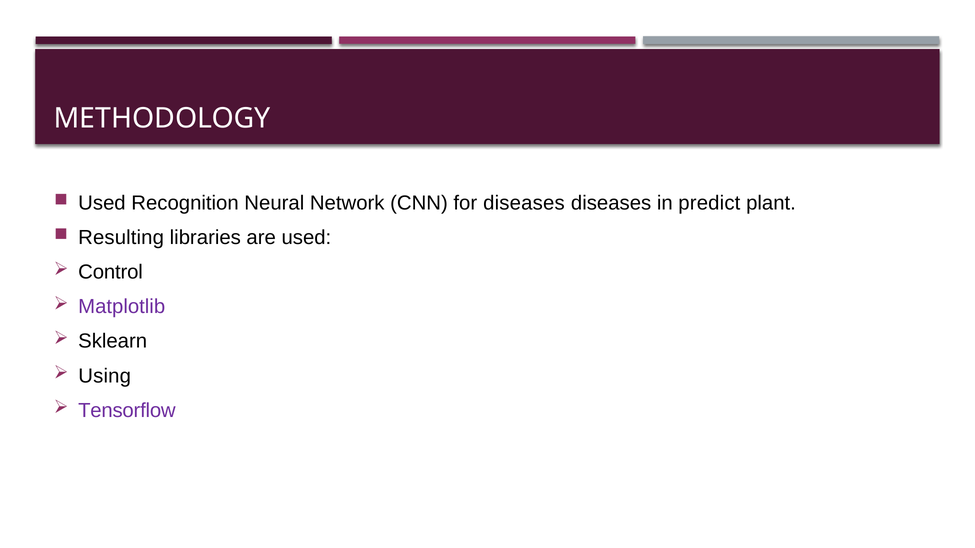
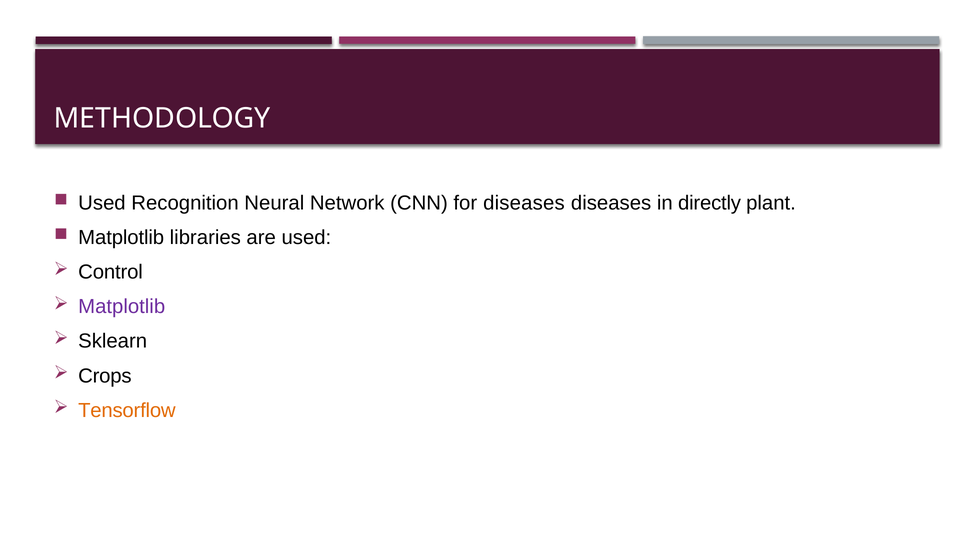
predict: predict -> directly
Resulting at (121, 238): Resulting -> Matplotlib
Using: Using -> Crops
Tensorflow colour: purple -> orange
